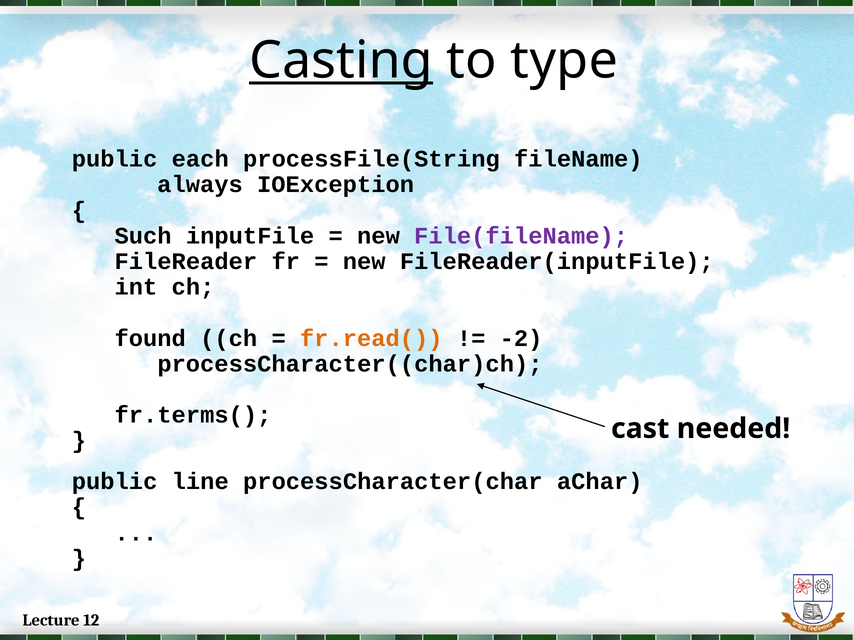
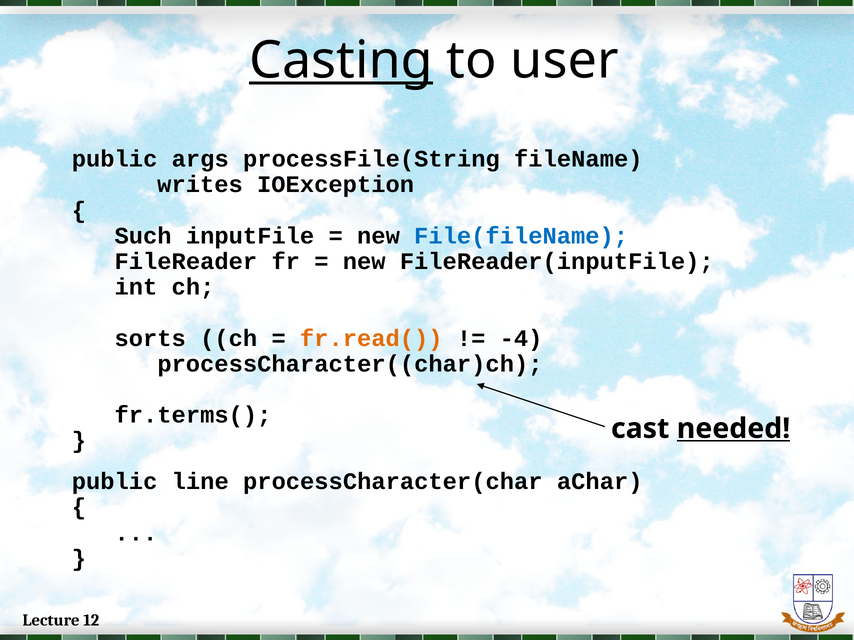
type: type -> user
each: each -> args
always: always -> writes
File(fileName colour: purple -> blue
found: found -> sorts
-2: -2 -> -4
needed underline: none -> present
